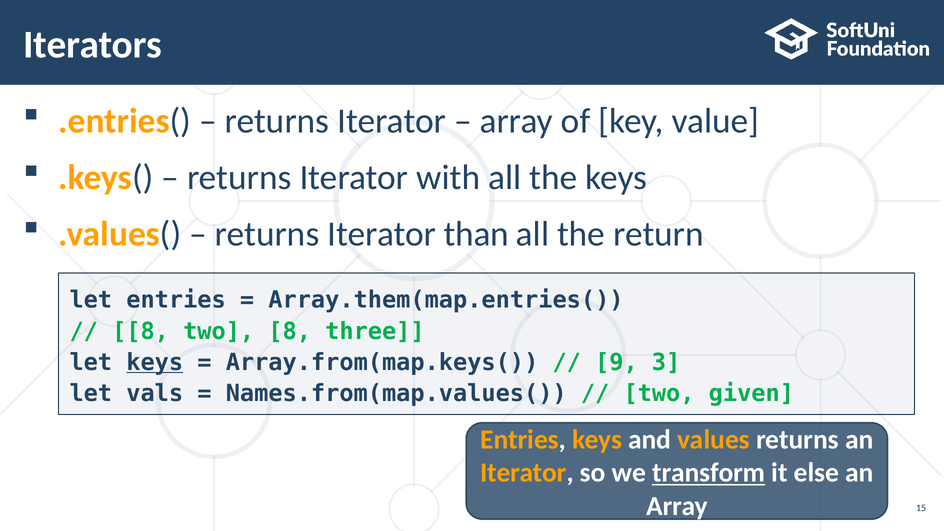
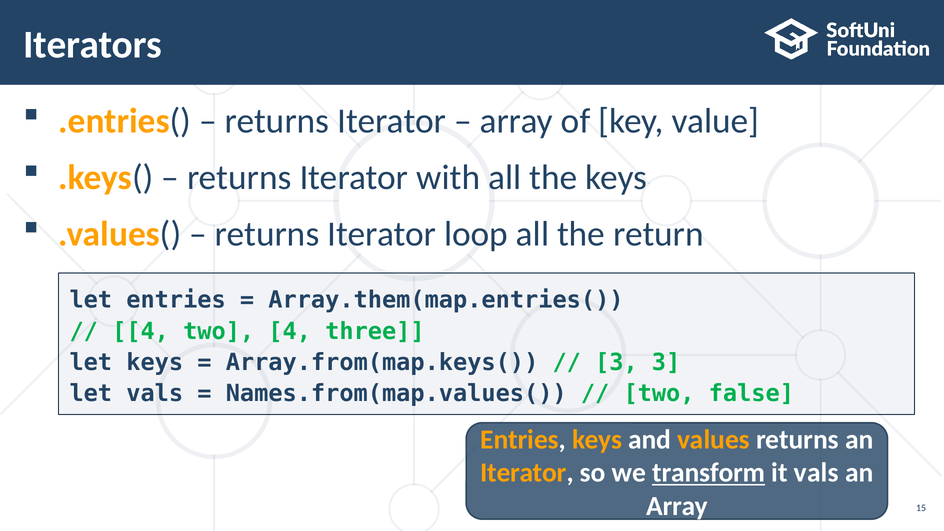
than: than -> loop
8 at (141, 331): 8 -> 4
two 8: 8 -> 4
keys at (155, 362) underline: present -> none
9 at (616, 362): 9 -> 3
given: given -> false
it else: else -> vals
